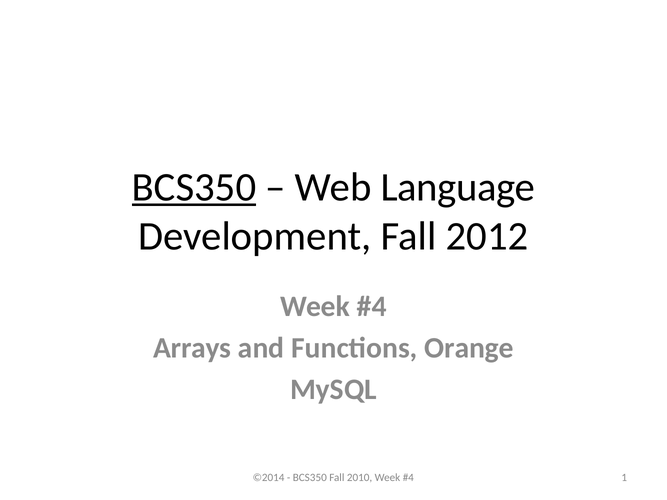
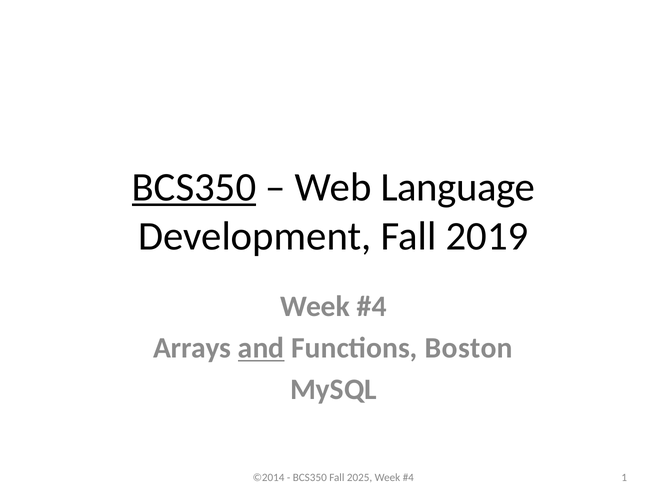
2012: 2012 -> 2019
and underline: none -> present
Orange: Orange -> Boston
2010: 2010 -> 2025
